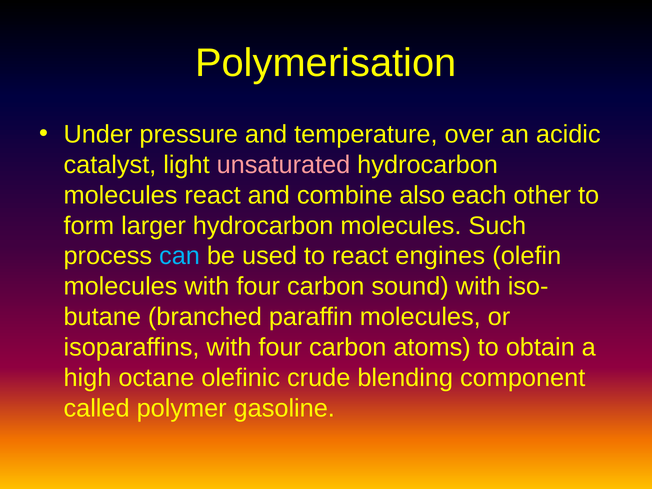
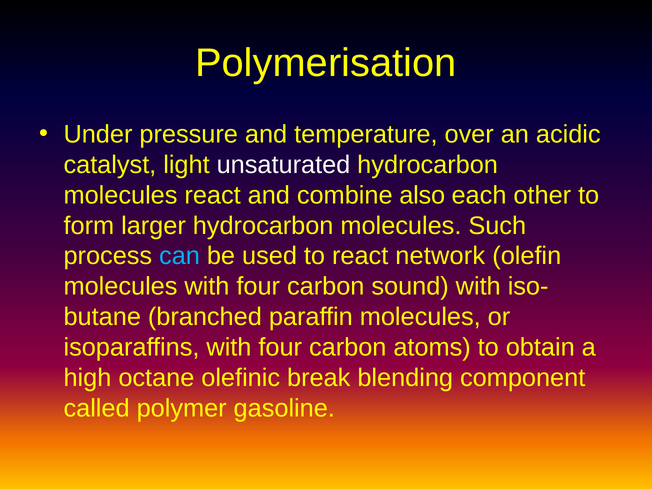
unsaturated colour: pink -> white
engines: engines -> network
crude: crude -> break
